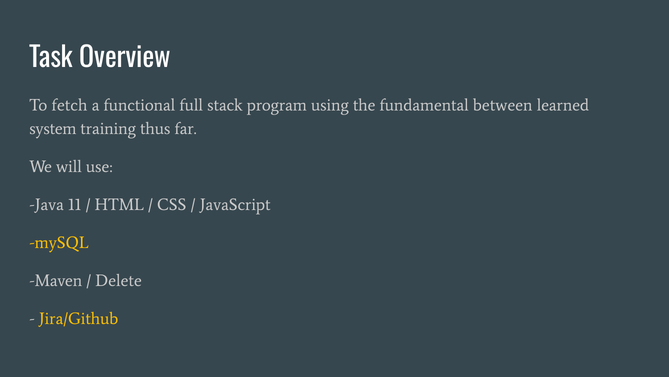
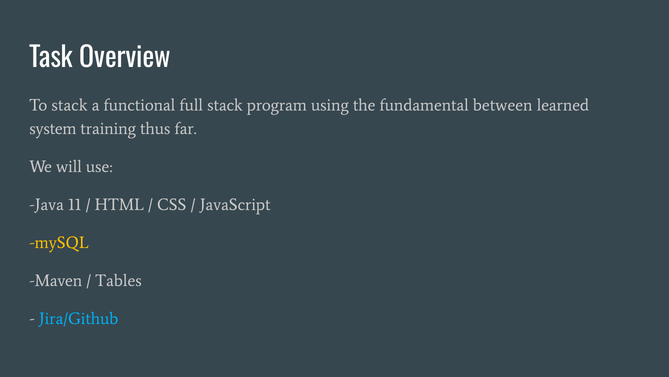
To fetch: fetch -> stack
Delete: Delete -> Tables
Jira/Github colour: yellow -> light blue
